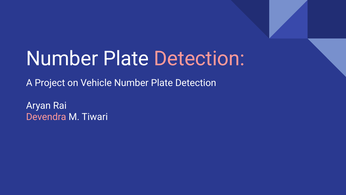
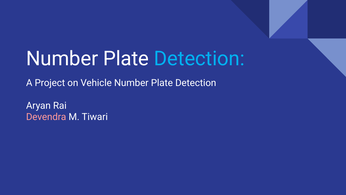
Detection at (199, 59) colour: pink -> light blue
